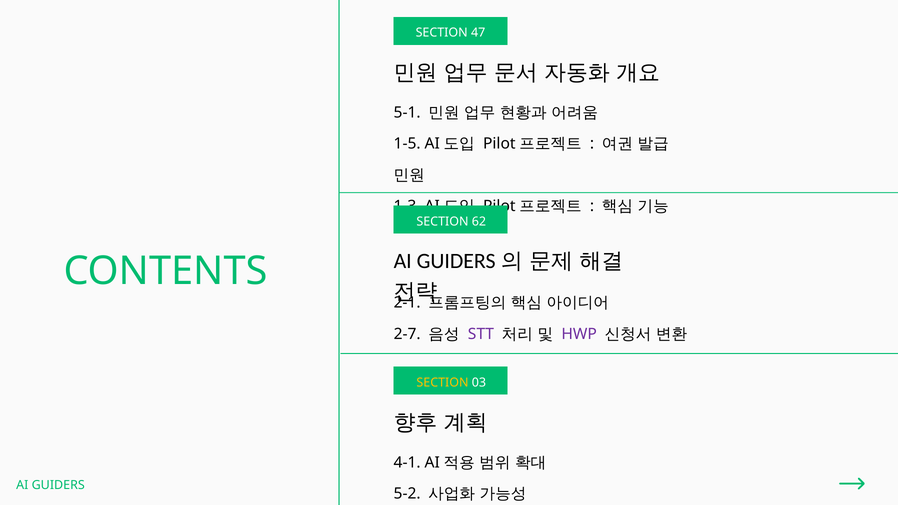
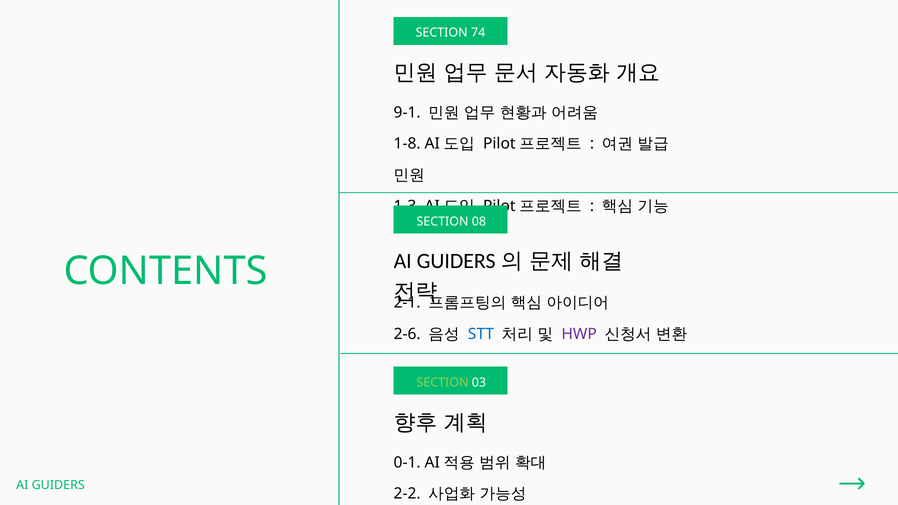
47: 47 -> 74
5-1: 5-1 -> 9-1
1-5: 1-5 -> 1-8
62: 62 -> 08
2-7: 2-7 -> 2-6
STT colour: purple -> blue
SECTION at (443, 383) colour: yellow -> light green
4-1: 4-1 -> 0-1
5-2: 5-2 -> 2-2
